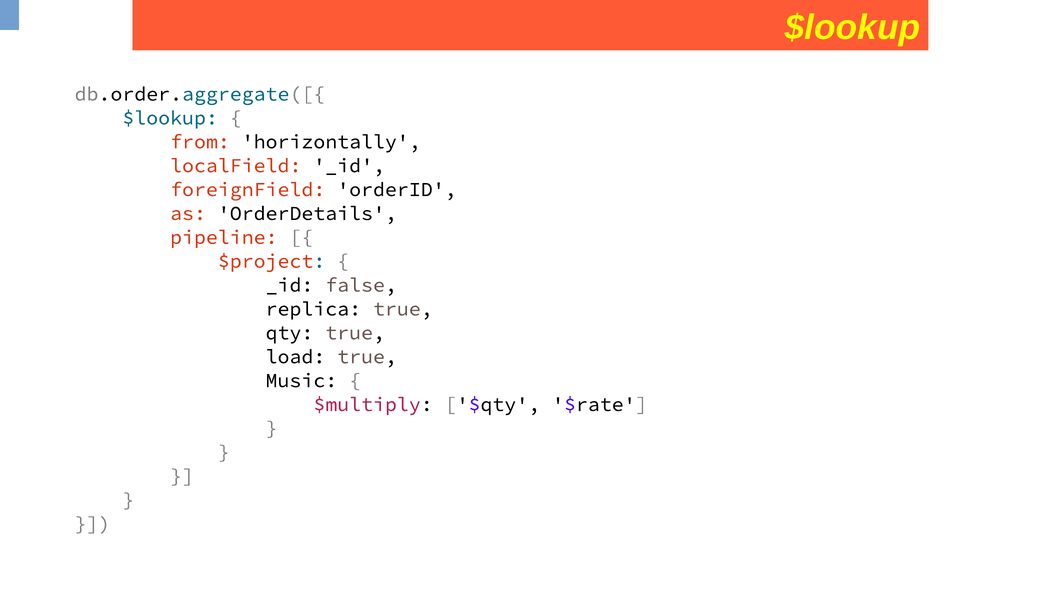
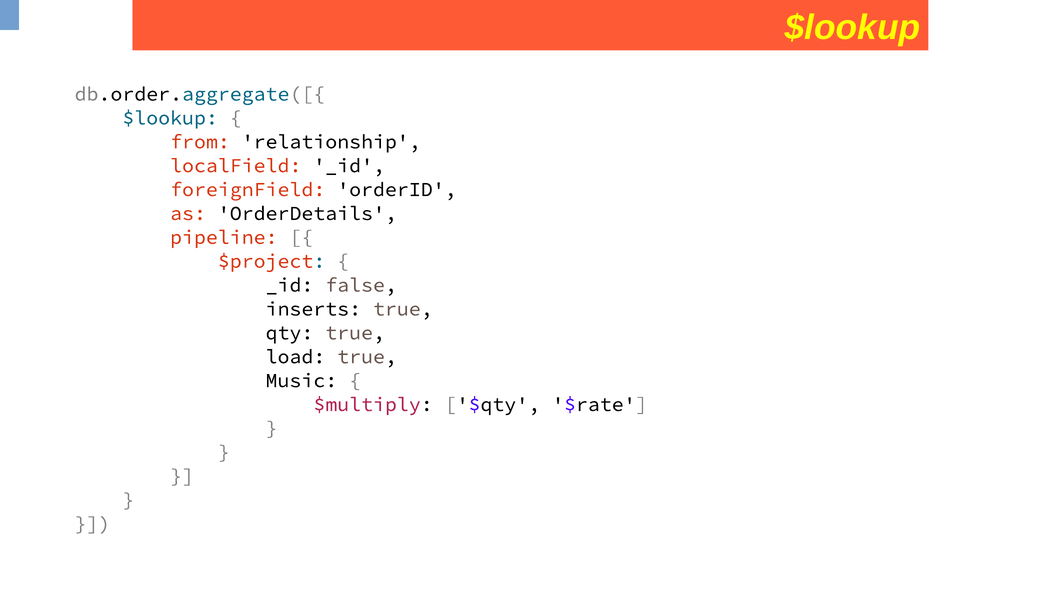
horizontally: horizontally -> relationship
replica: replica -> inserts
